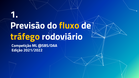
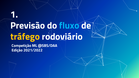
fluxo colour: yellow -> light blue
